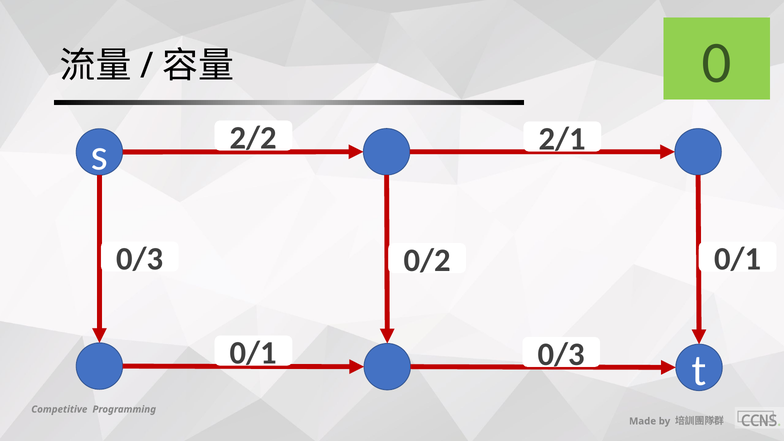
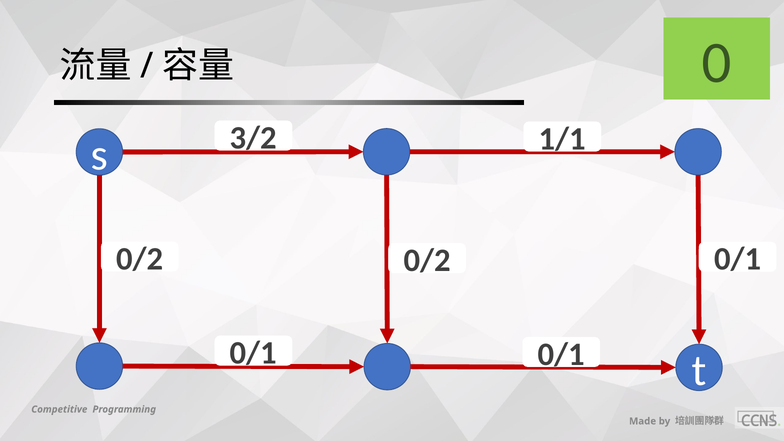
2/2: 2/2 -> 3/2
2/1: 2/1 -> 1/1
0/3 at (140, 259): 0/3 -> 0/2
0/3 at (561, 354): 0/3 -> 0/1
